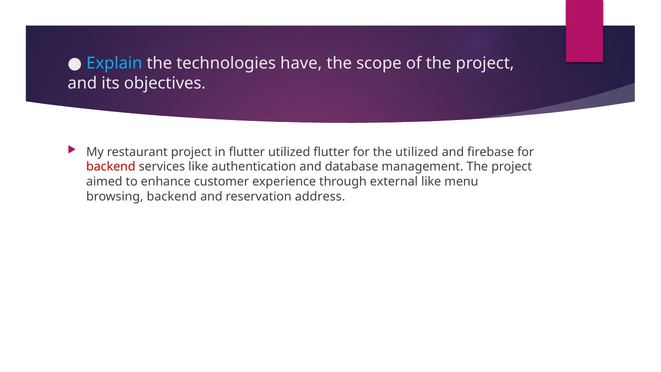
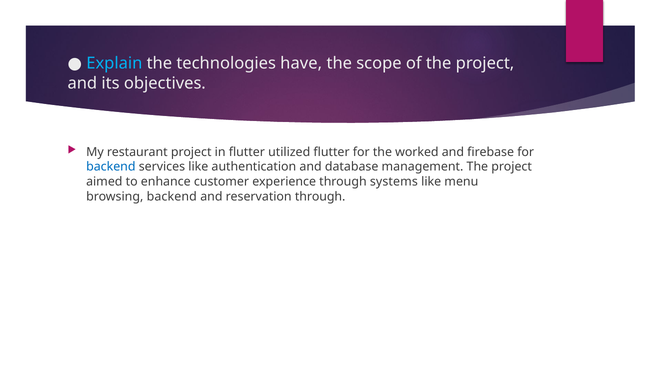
the utilized: utilized -> worked
backend at (111, 167) colour: red -> blue
external: external -> systems
reservation address: address -> through
